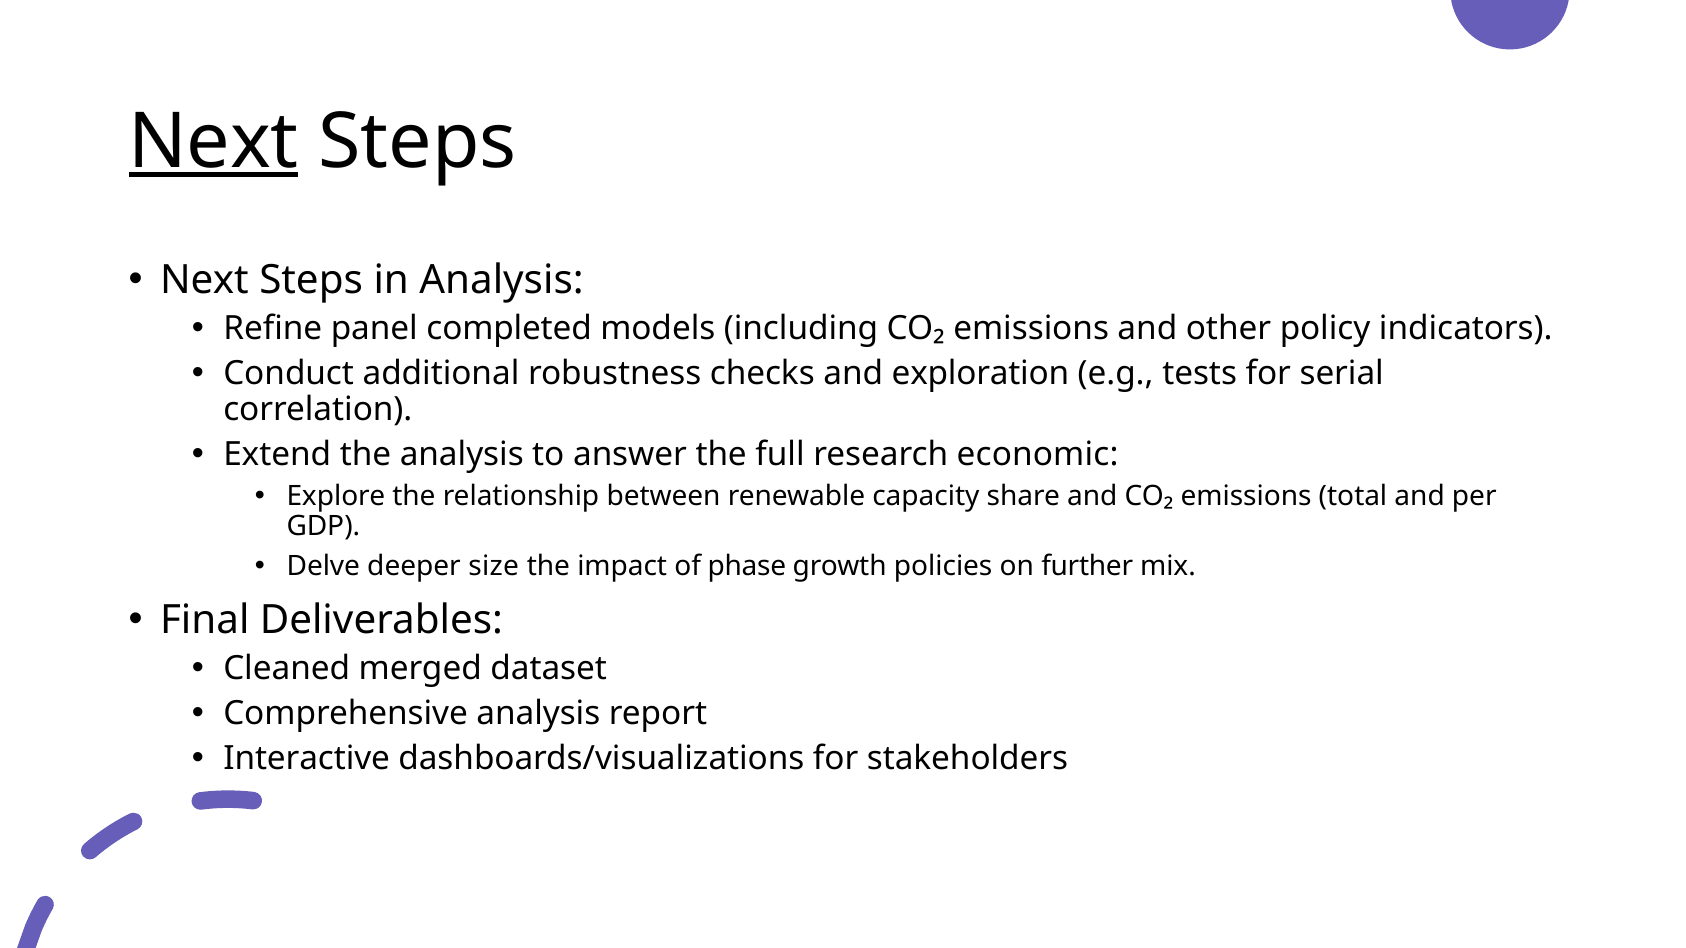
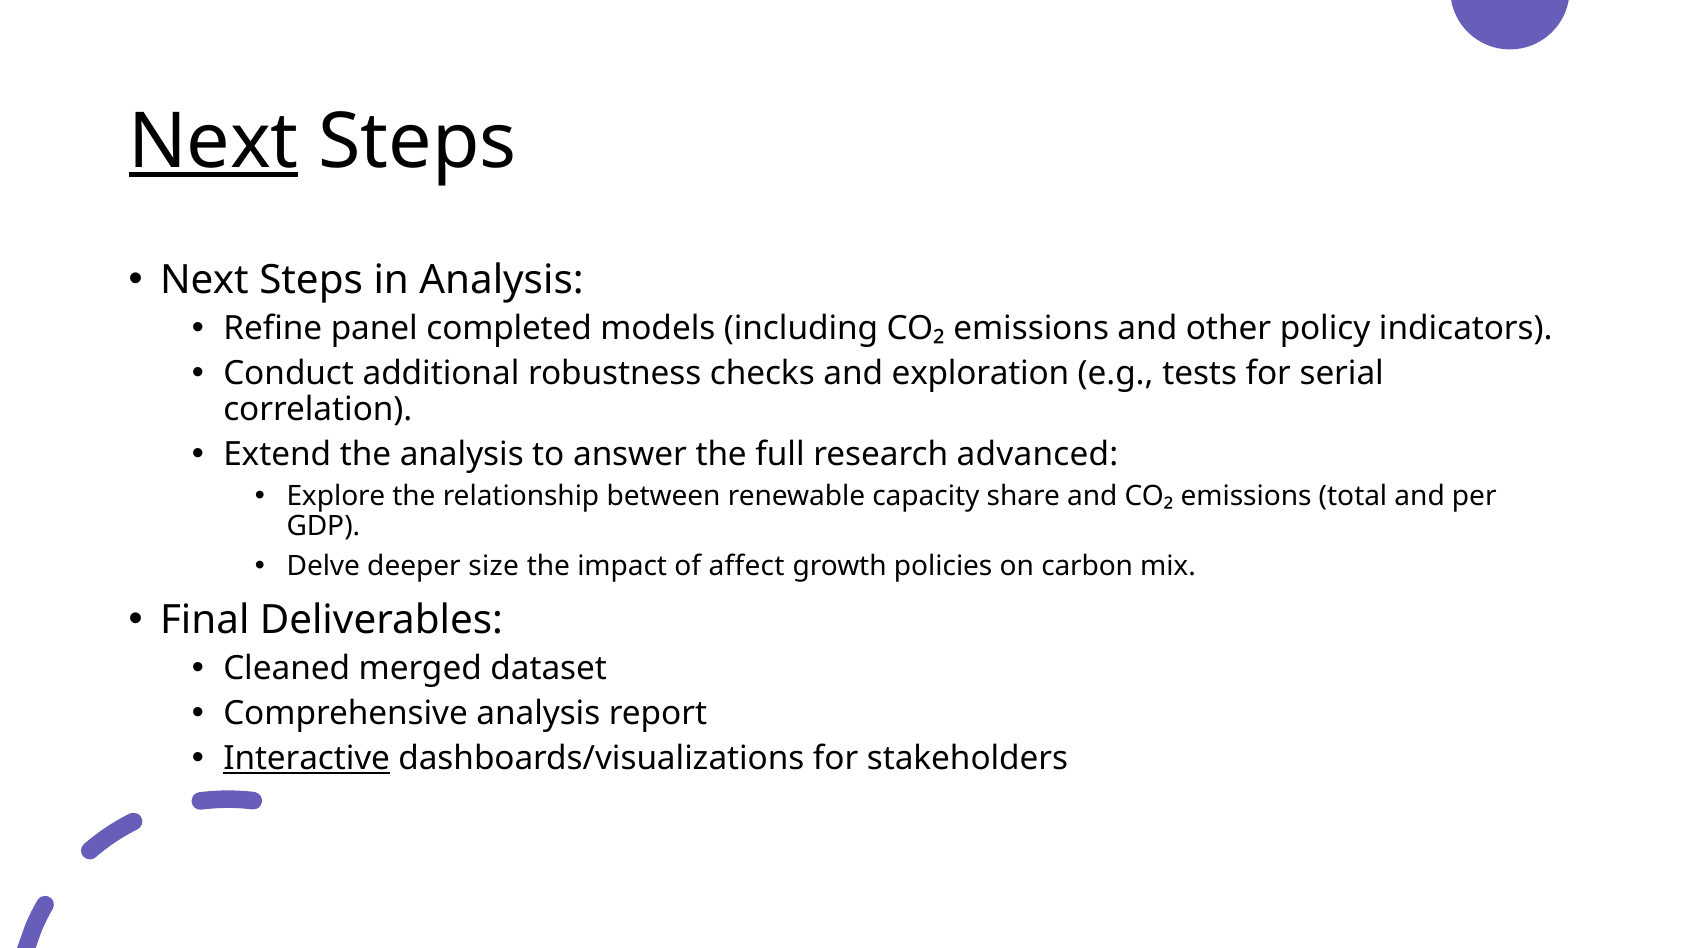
economic: economic -> advanced
phase: phase -> affect
further: further -> carbon
Interactive underline: none -> present
